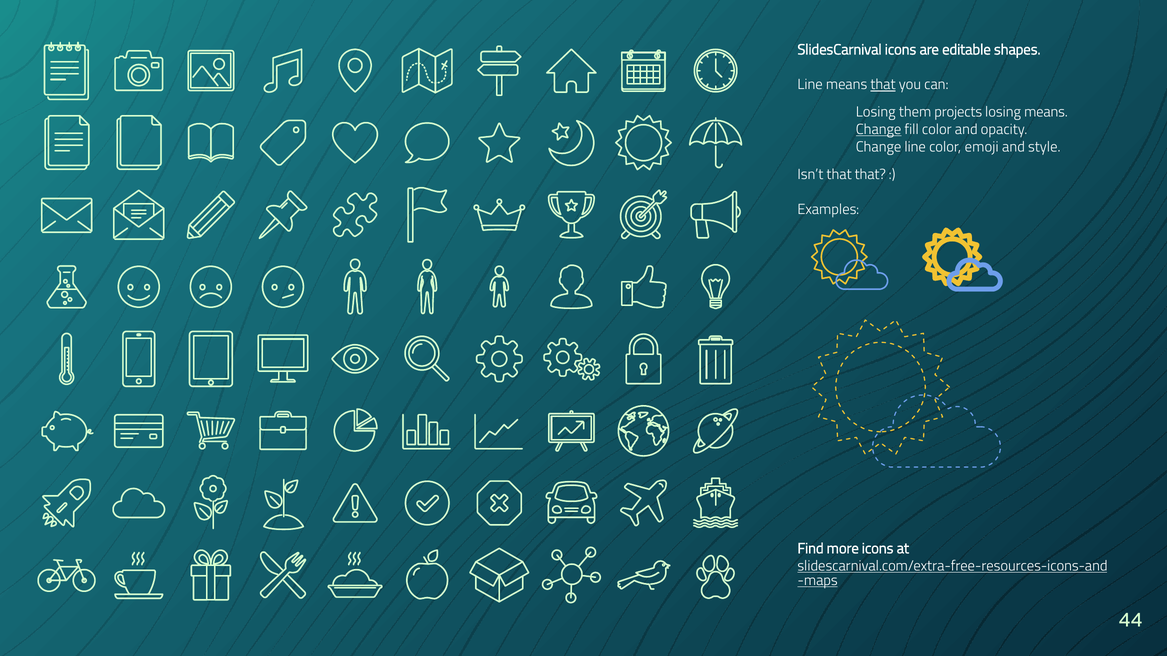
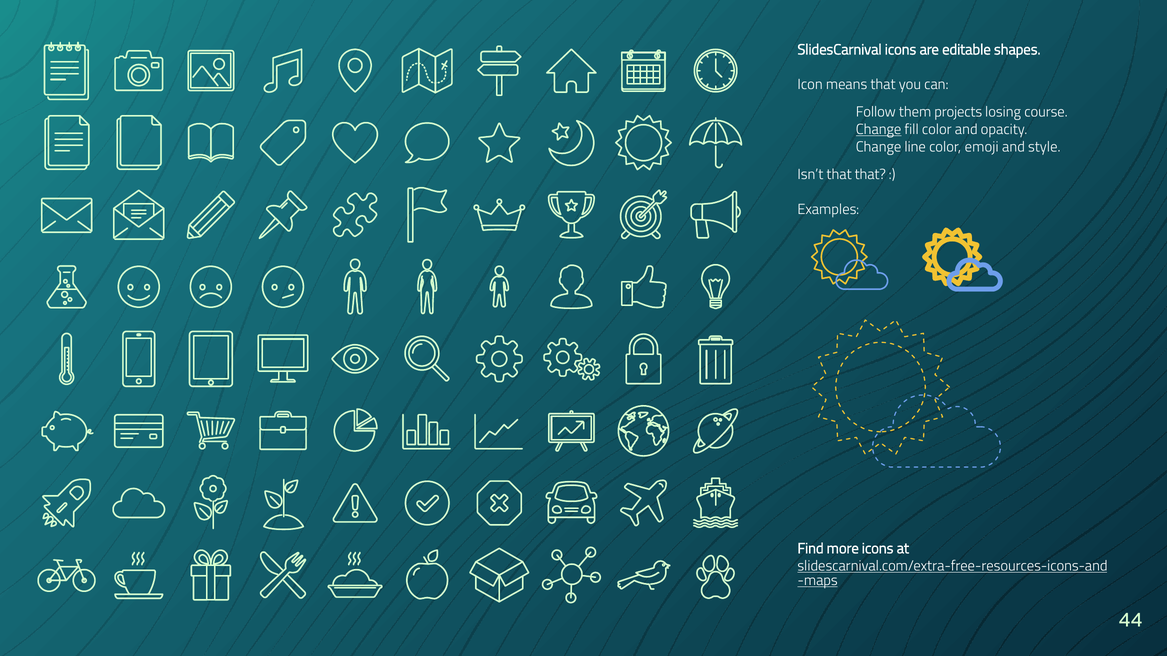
Line at (810, 85): Line -> Icon
that at (883, 85) underline: present -> none
Losing at (876, 112): Losing -> Follow
losing means: means -> course
